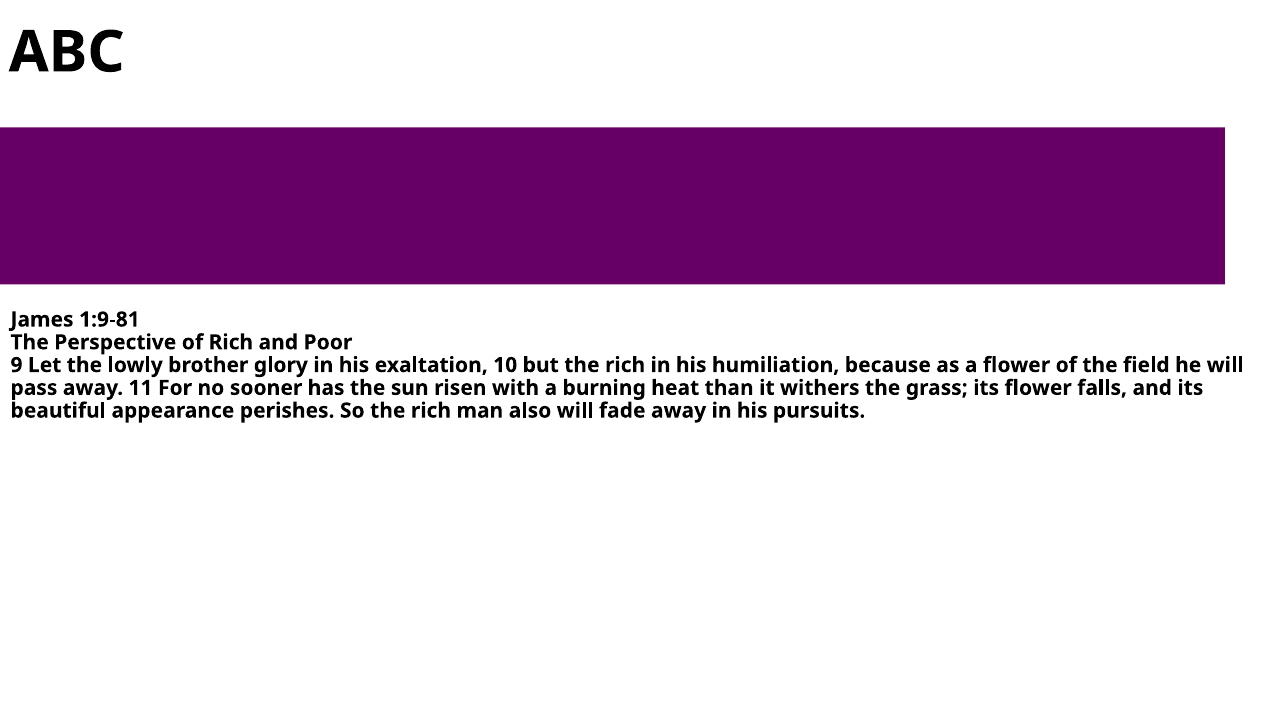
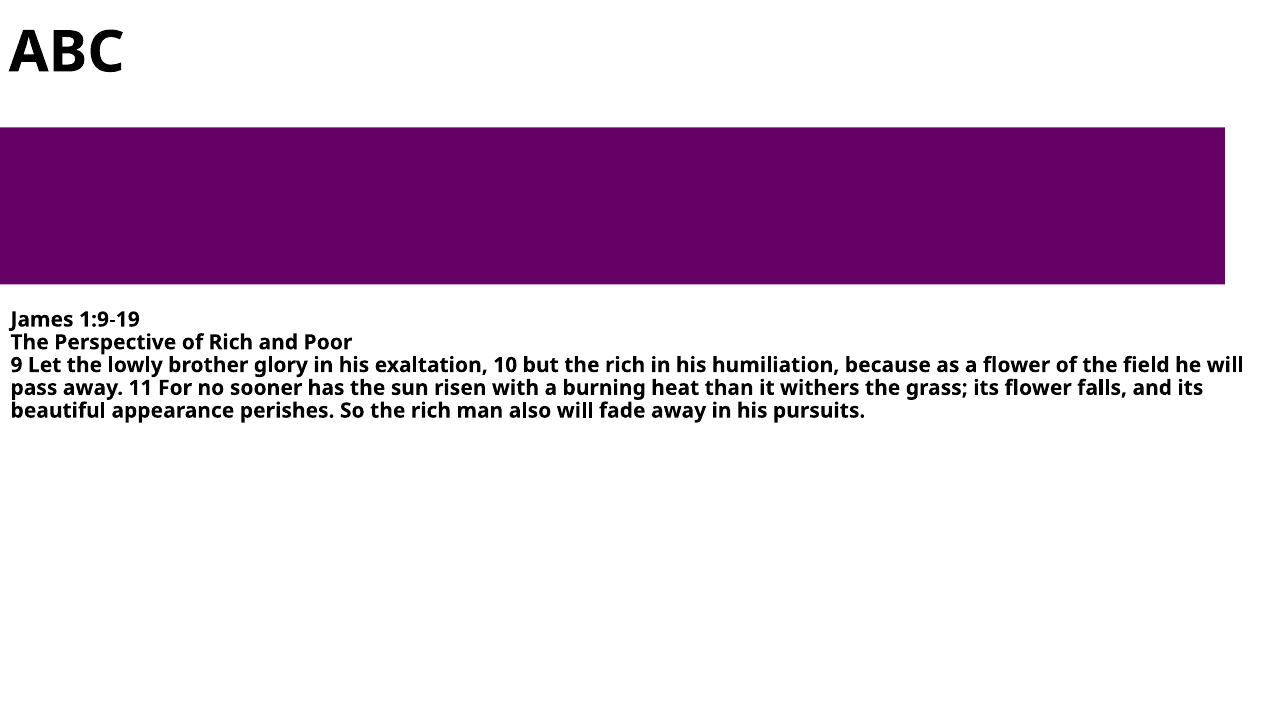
1:9-81: 1:9-81 -> 1:9-19
